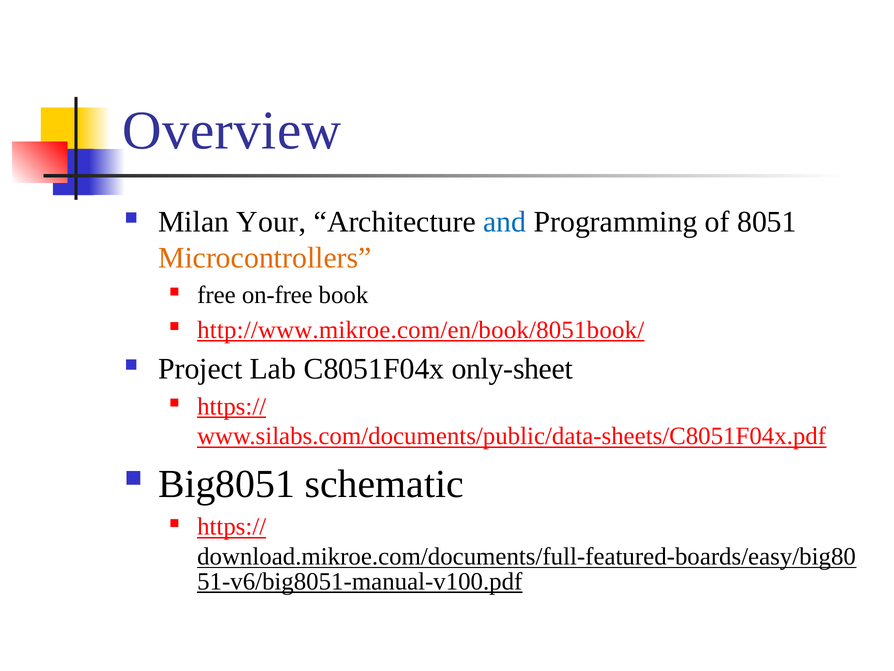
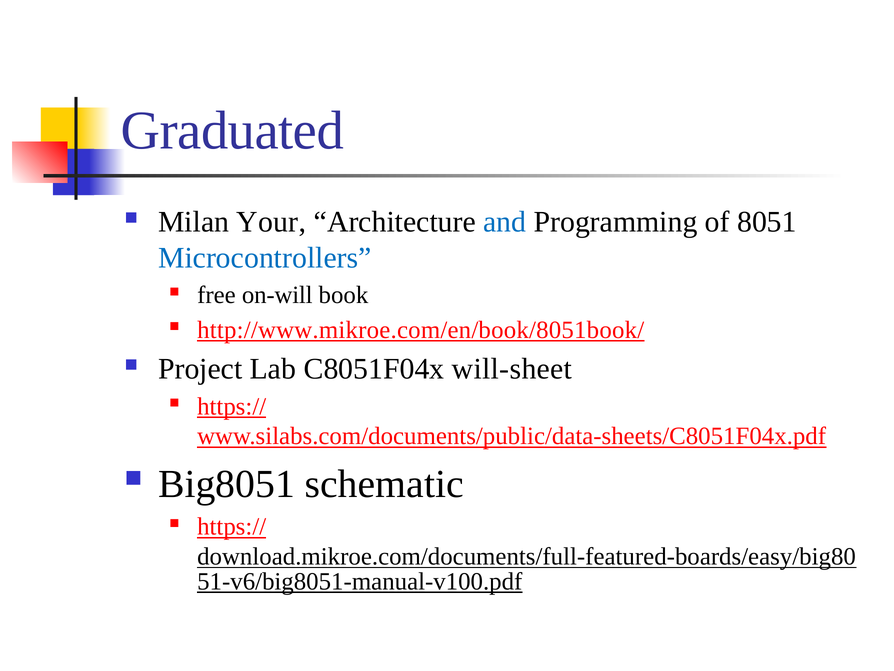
Overview: Overview -> Graduated
Microcontrollers colour: orange -> blue
on-free: on-free -> on-will
only-sheet: only-sheet -> will-sheet
